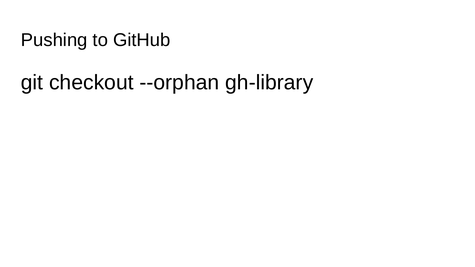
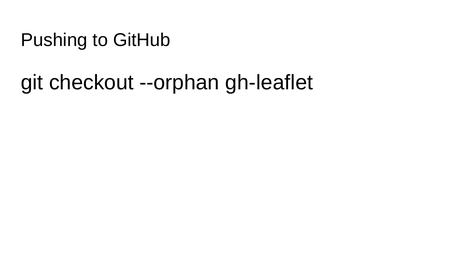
gh-library: gh-library -> gh-leaflet
